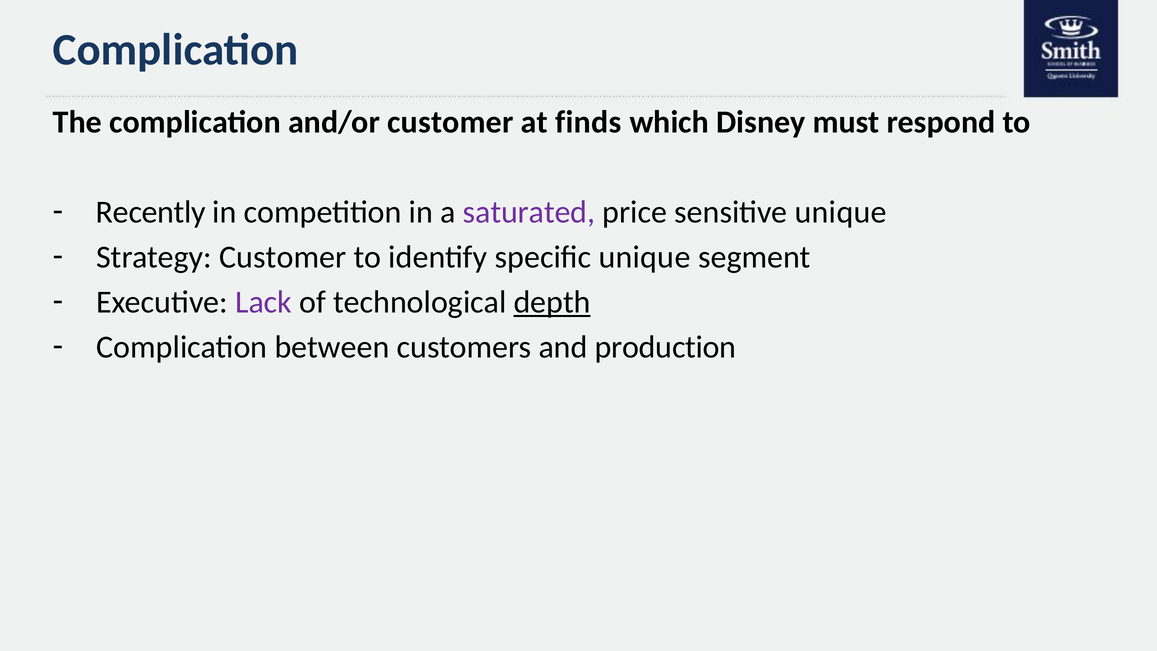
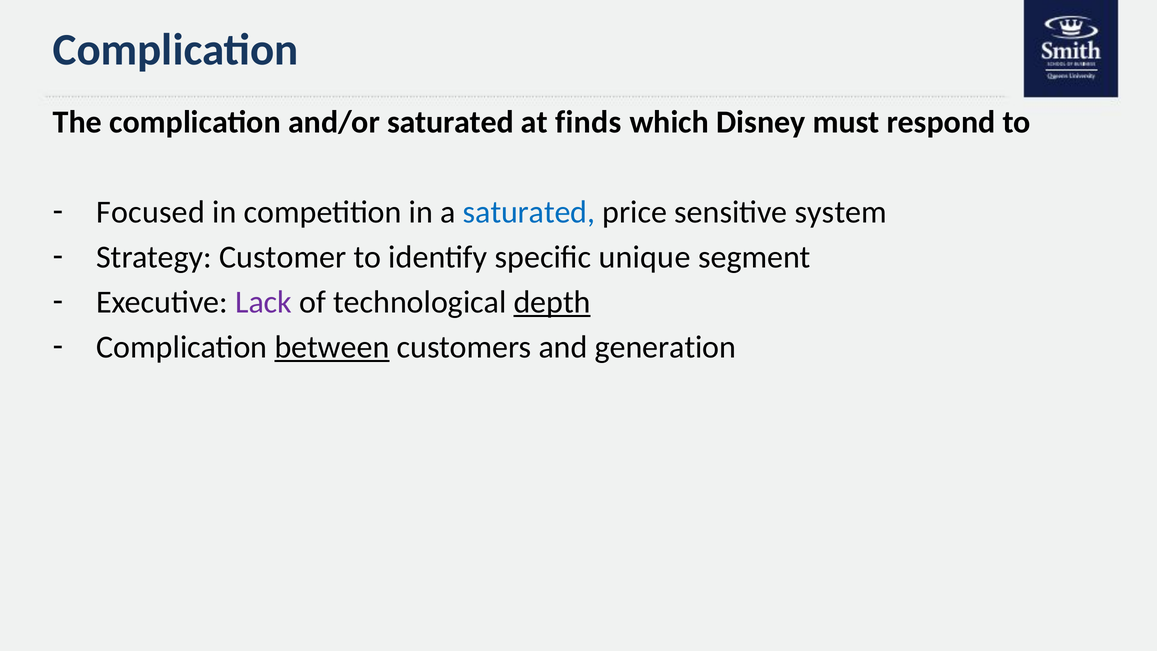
and/or customer: customer -> saturated
Recently: Recently -> Focused
saturated at (529, 212) colour: purple -> blue
sensitive unique: unique -> system
between underline: none -> present
production: production -> generation
